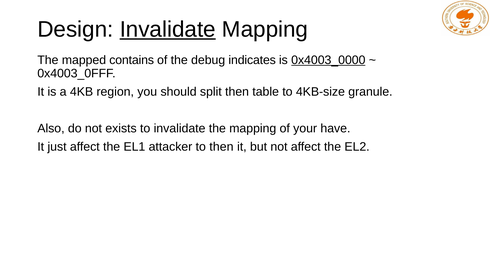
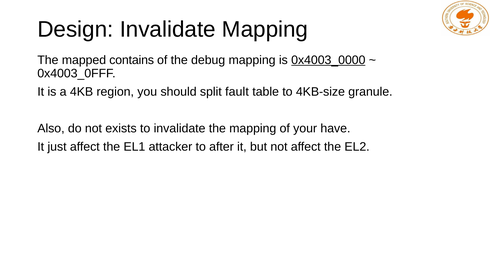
Invalidate at (168, 29) underline: present -> none
debug indicates: indicates -> mapping
split then: then -> fault
to then: then -> after
